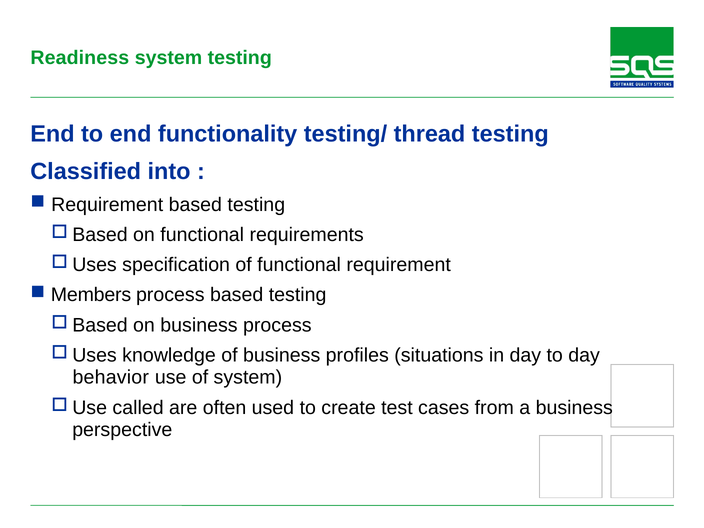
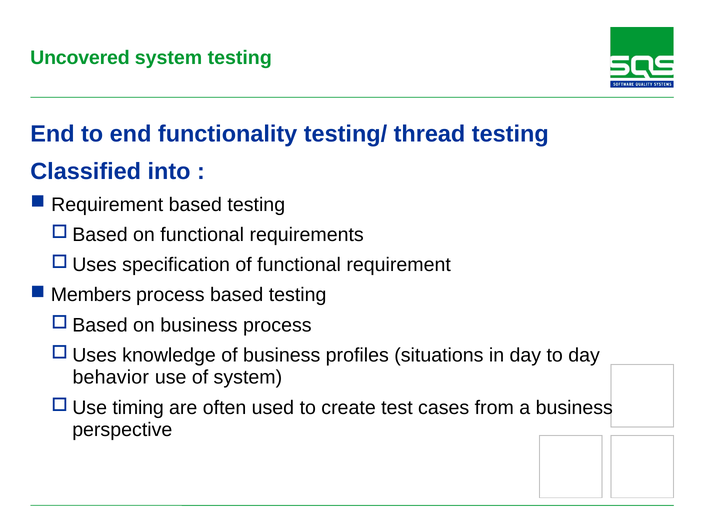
Readiness: Readiness -> Uncovered
called: called -> timing
